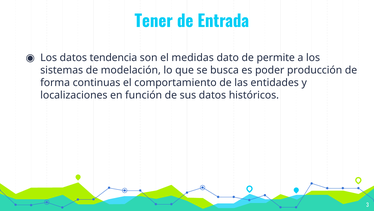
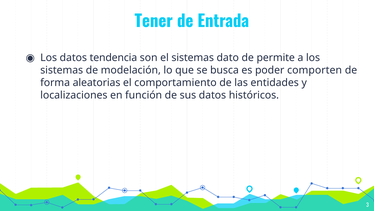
el medidas: medidas -> sistemas
producción: producción -> comporten
continuas: continuas -> aleatorias
